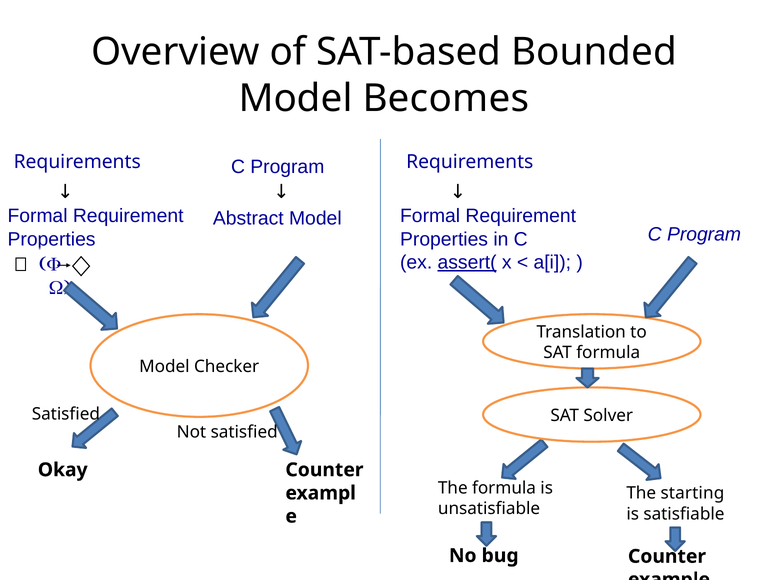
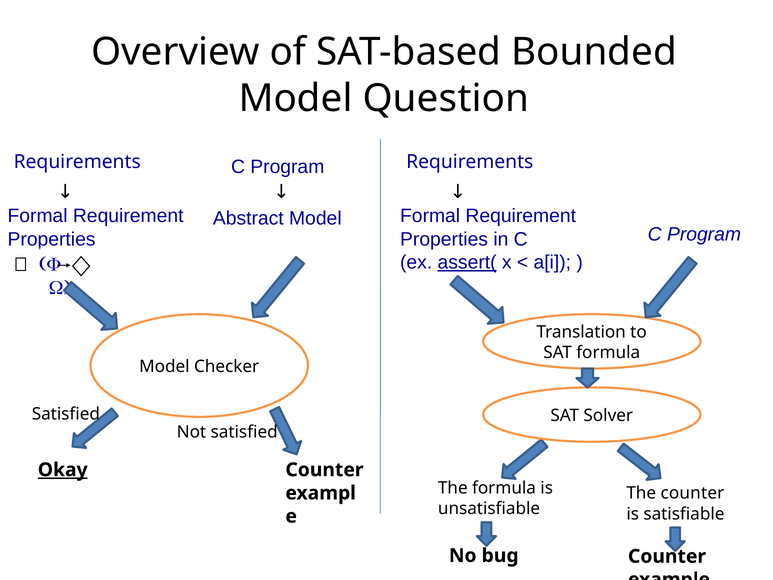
Becomes: Becomes -> Question
Okay underline: none -> present
The starting: starting -> counter
